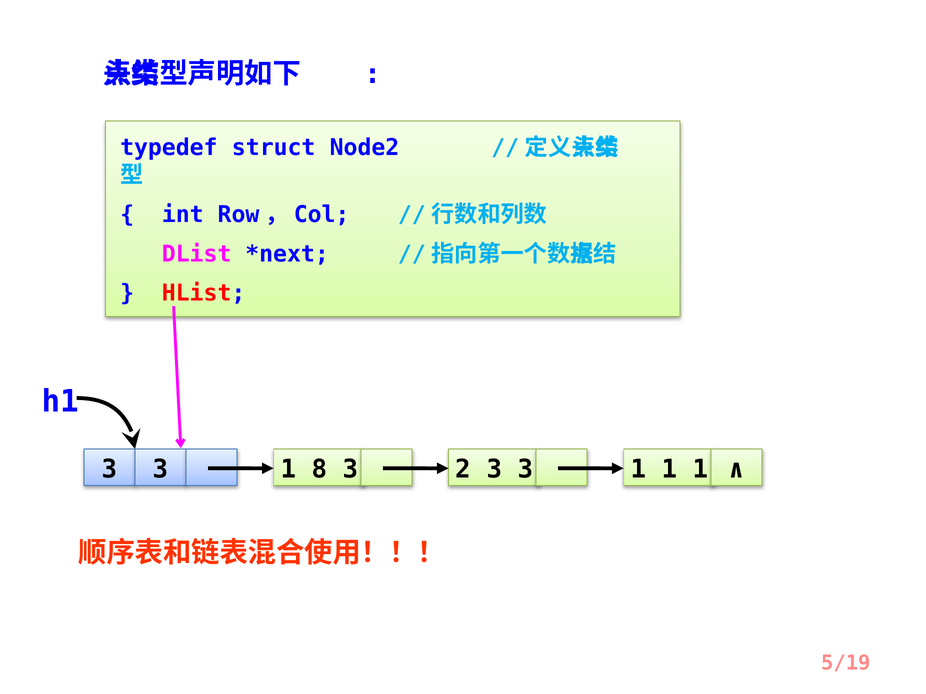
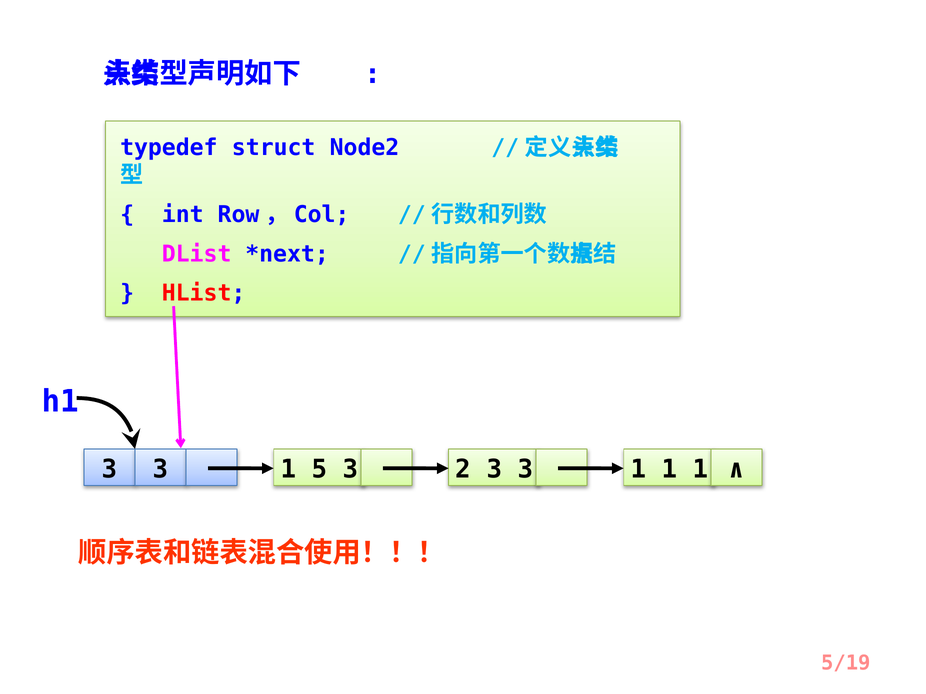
8: 8 -> 5
